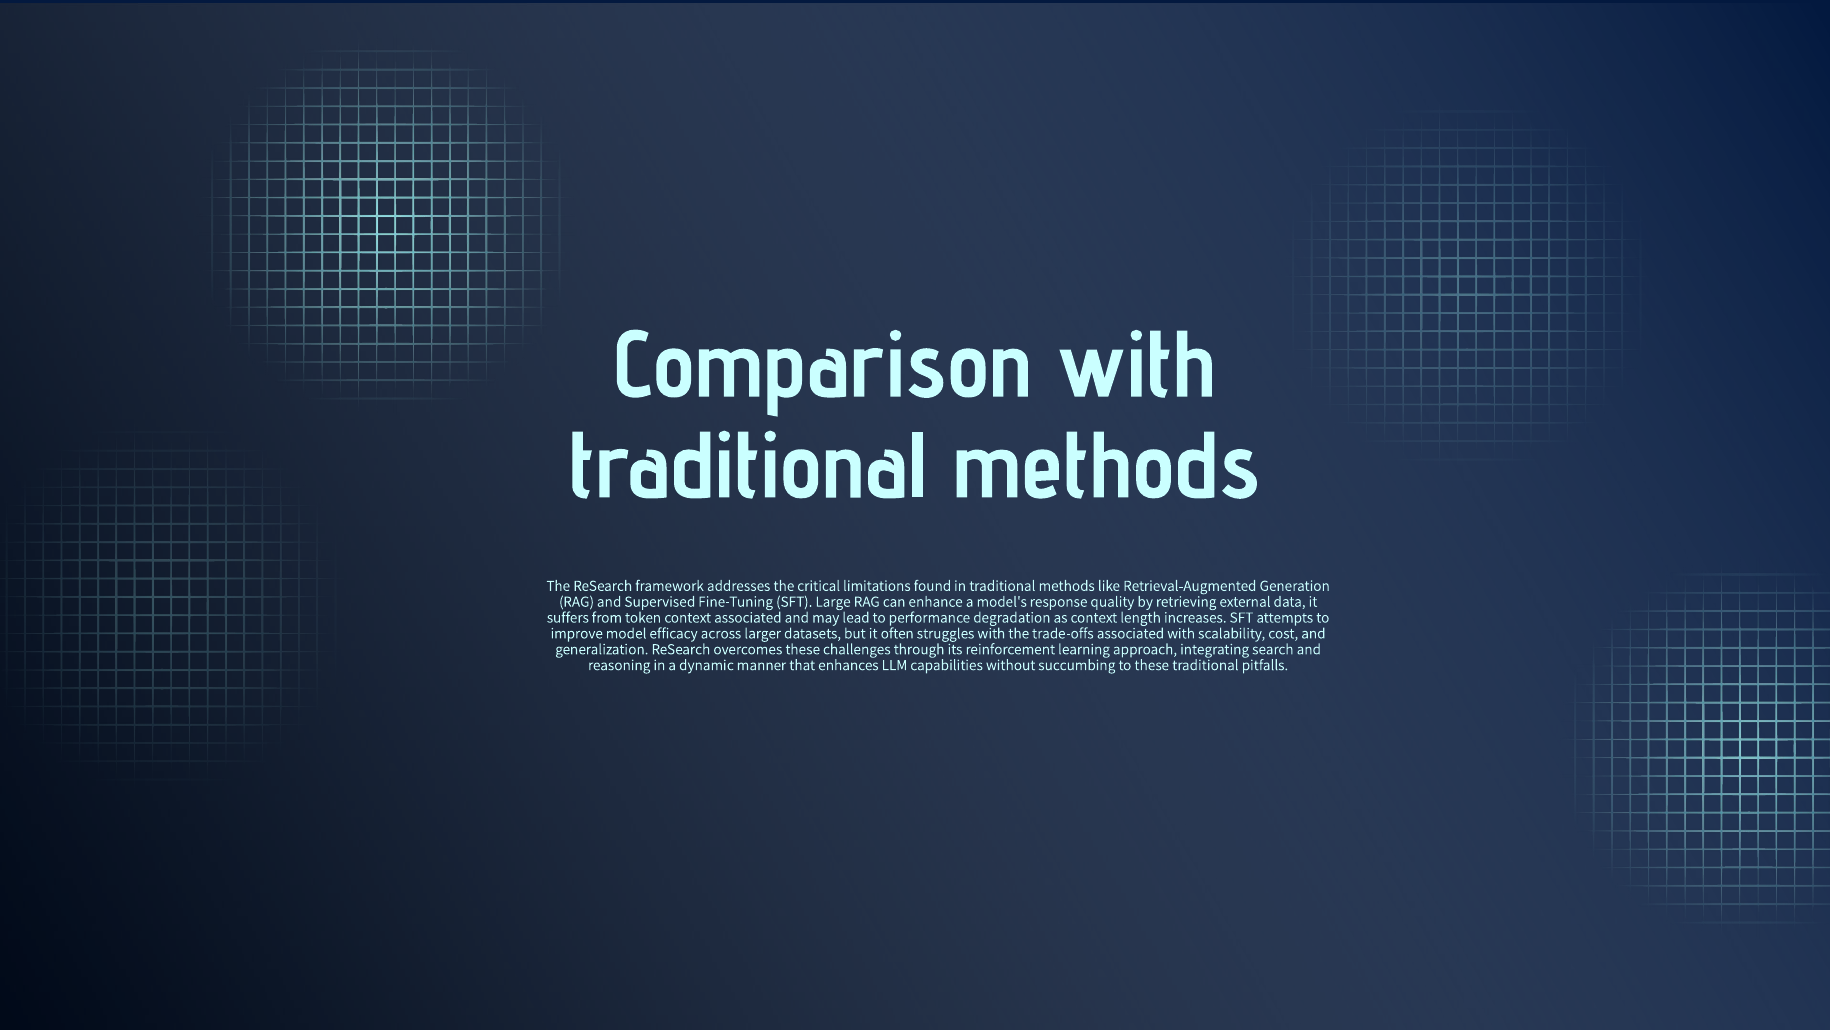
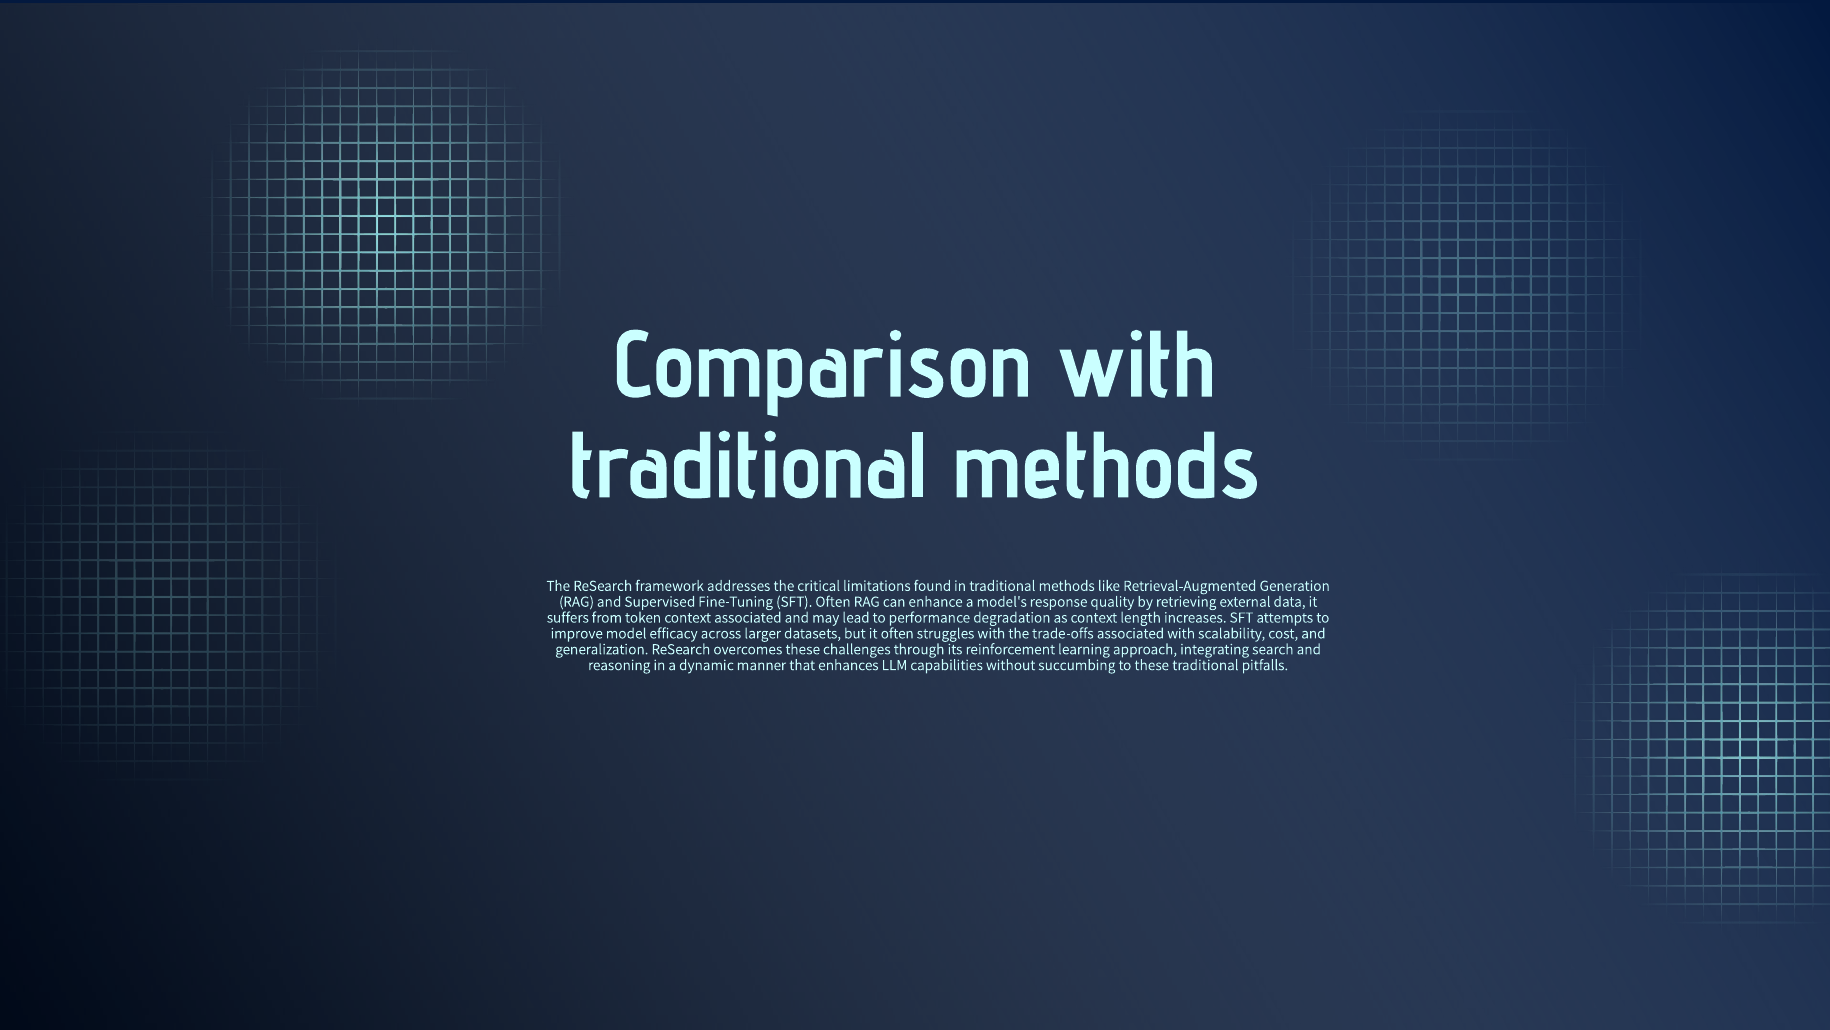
SFT Large: Large -> Often
